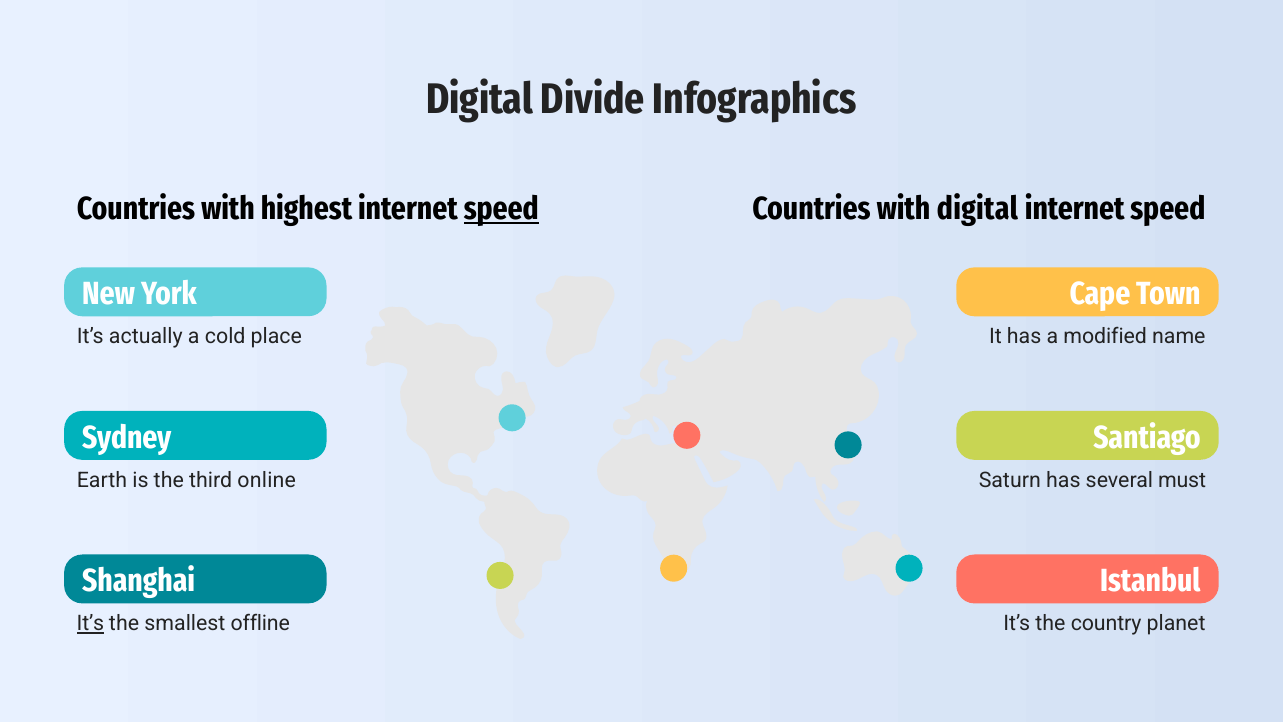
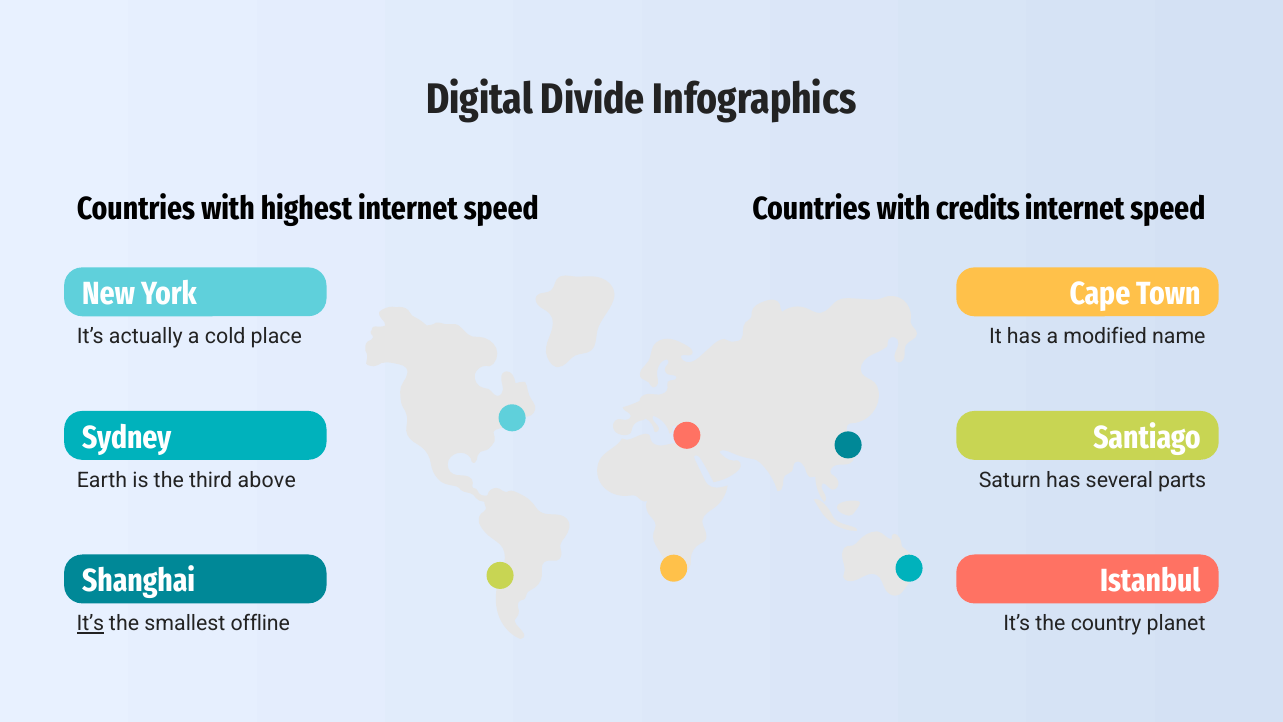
speed at (501, 209) underline: present -> none
with digital: digital -> credits
online: online -> above
must: must -> parts
